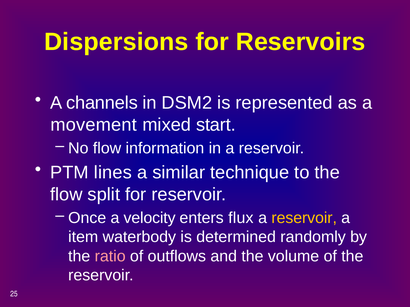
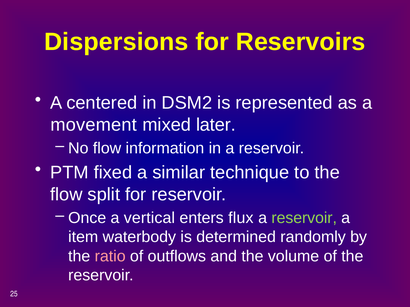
channels: channels -> centered
start: start -> later
lines: lines -> fixed
velocity: velocity -> vertical
reservoir at (304, 218) colour: yellow -> light green
